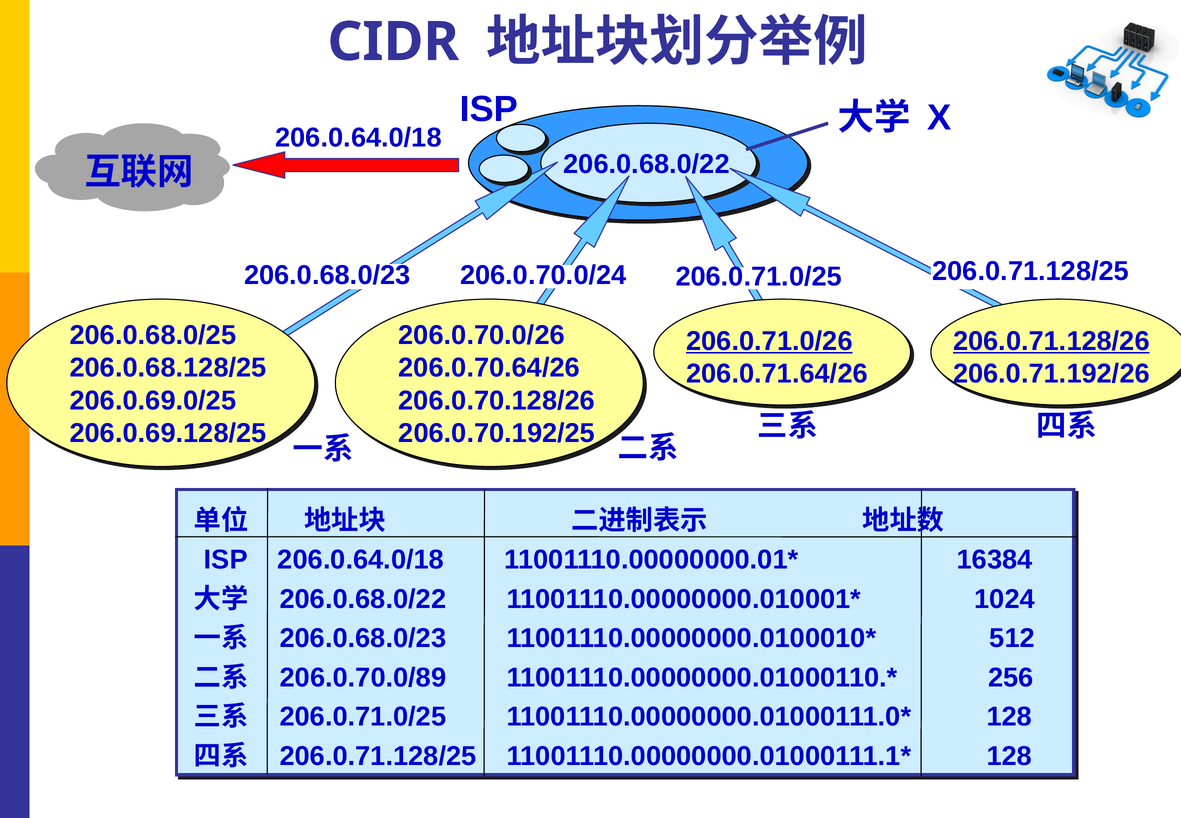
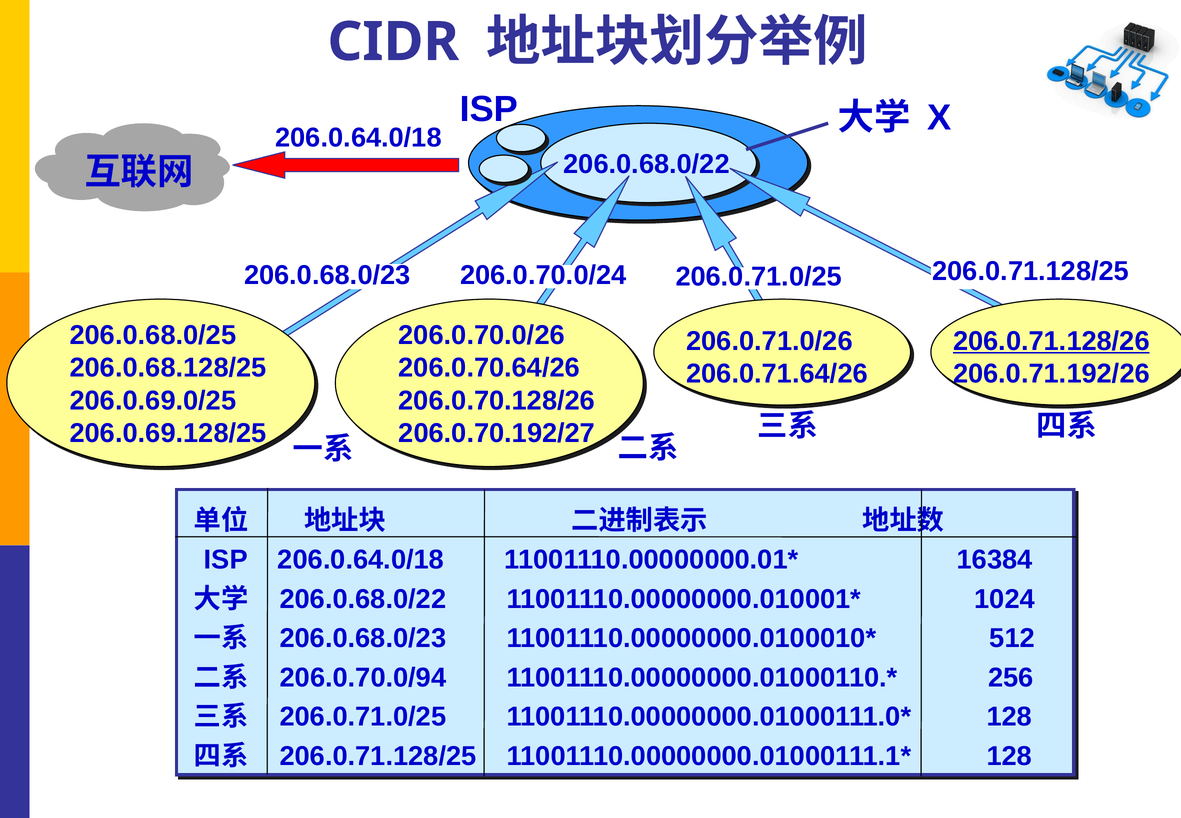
206.0.71.0/26 underline: present -> none
206.0.70.192/25: 206.0.70.192/25 -> 206.0.70.192/27
206.0.70.0/89: 206.0.70.0/89 -> 206.0.70.0/94
